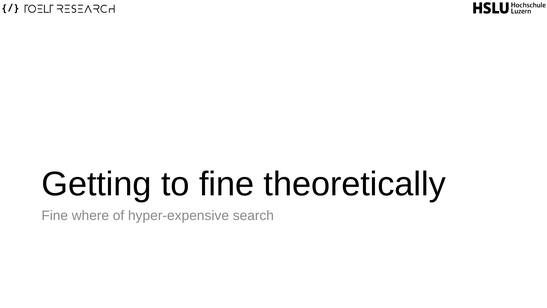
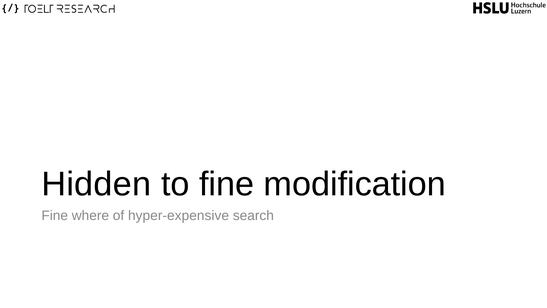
Getting: Getting -> Hidden
theoretically: theoretically -> modification
